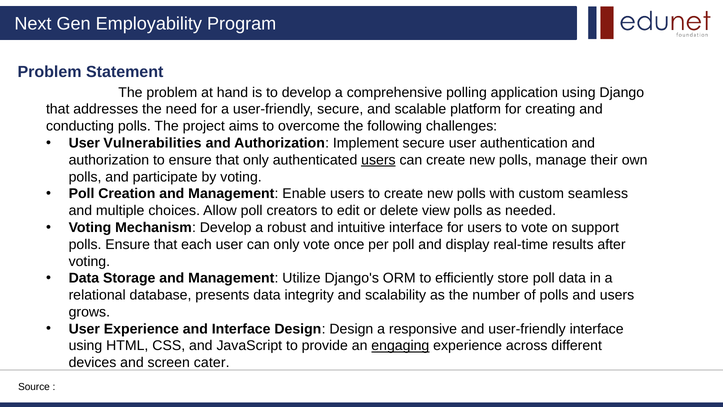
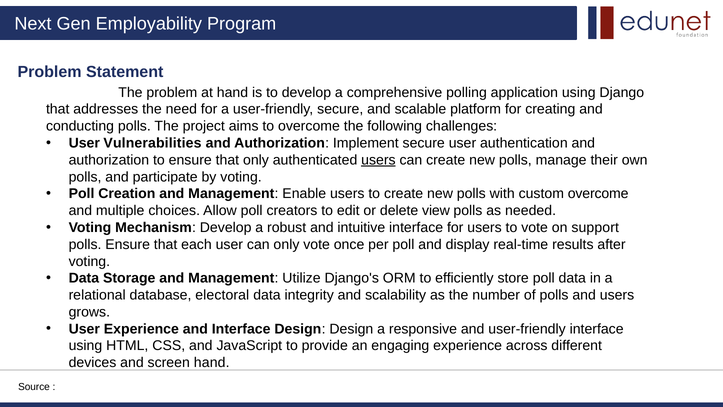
custom seamless: seamless -> overcome
presents: presents -> electoral
engaging underline: present -> none
screen cater: cater -> hand
